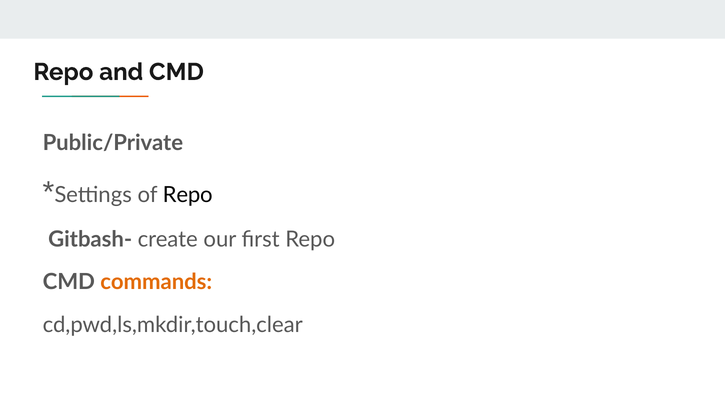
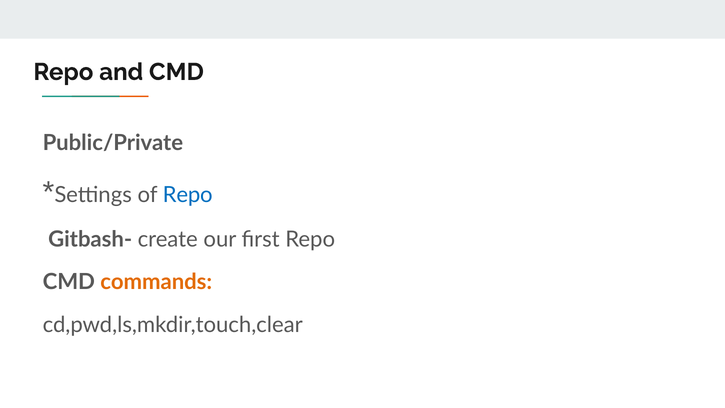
Repo at (188, 195) colour: black -> blue
